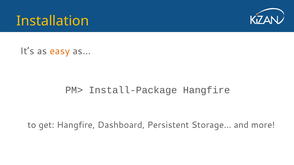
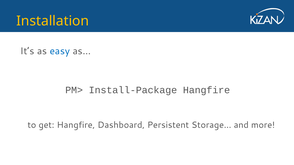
easy colour: orange -> blue
